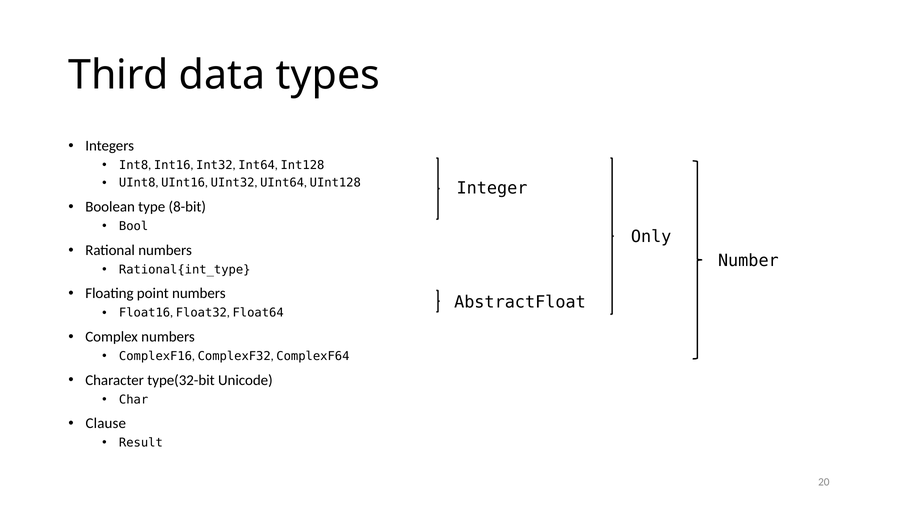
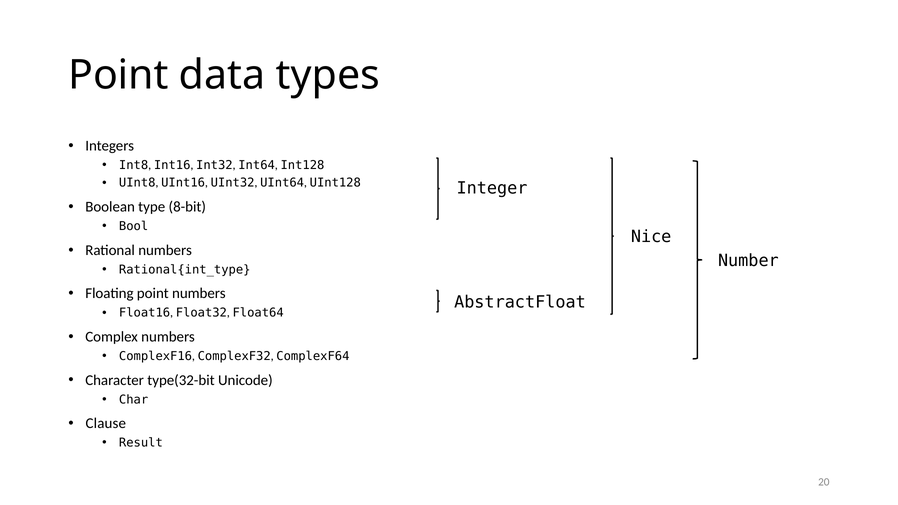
Third at (119, 75): Third -> Point
Only: Only -> Nice
